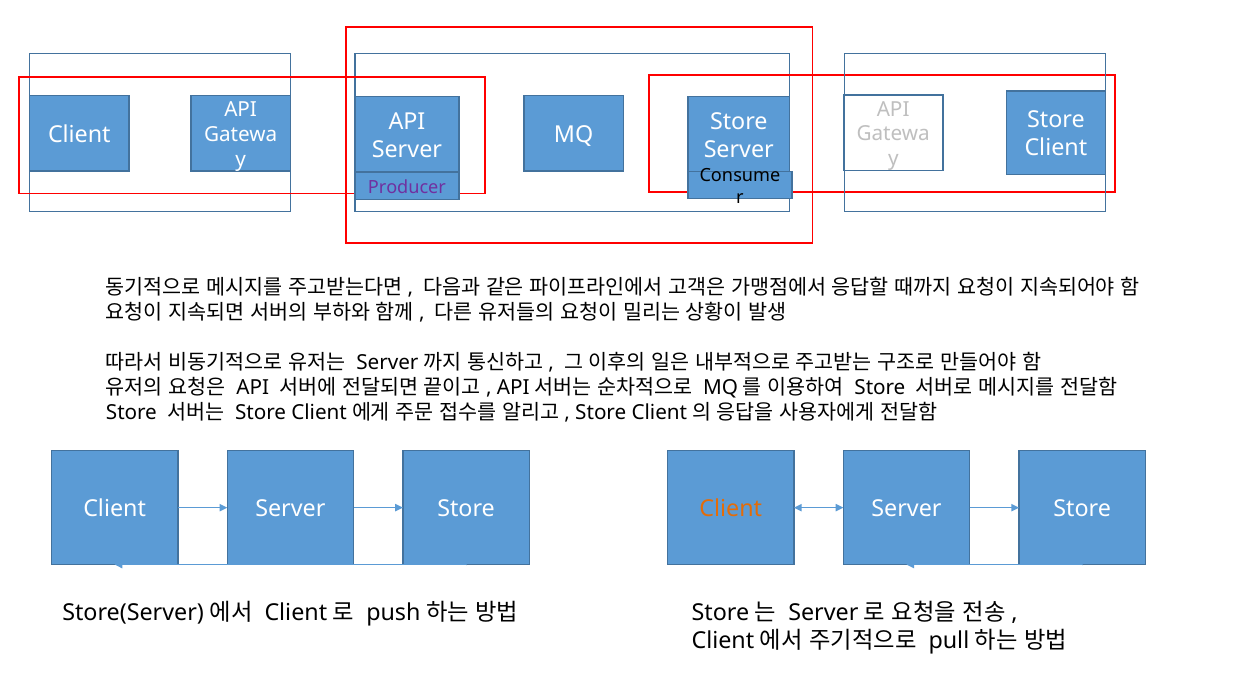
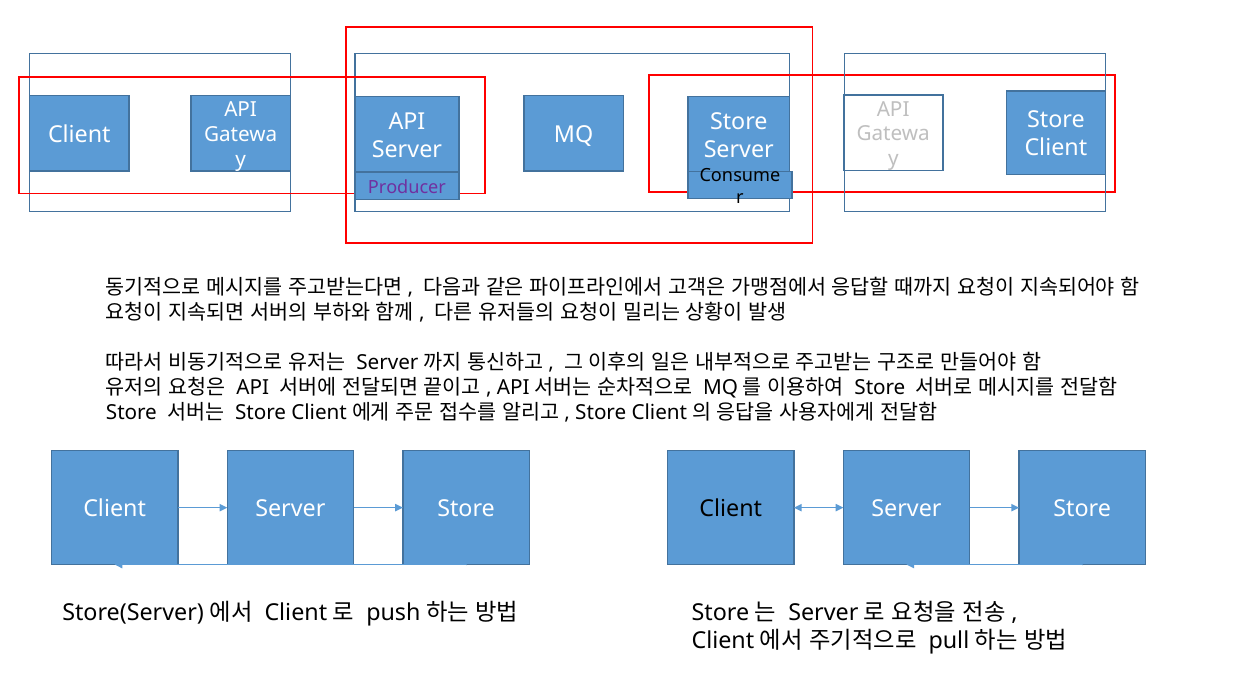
Client at (731, 509) colour: orange -> black
